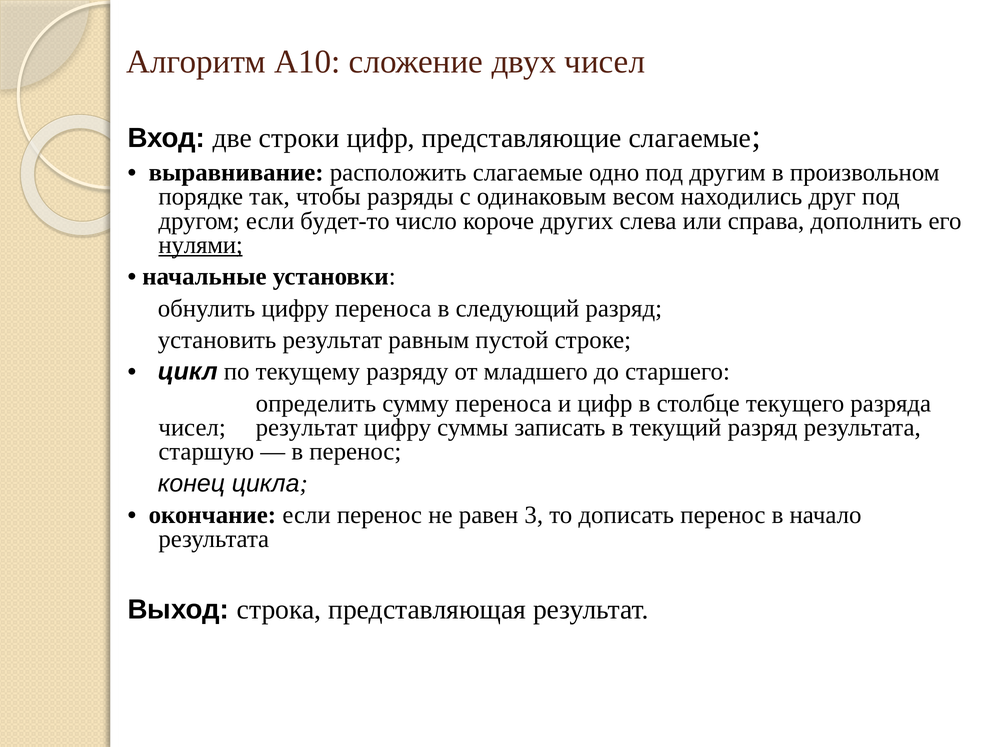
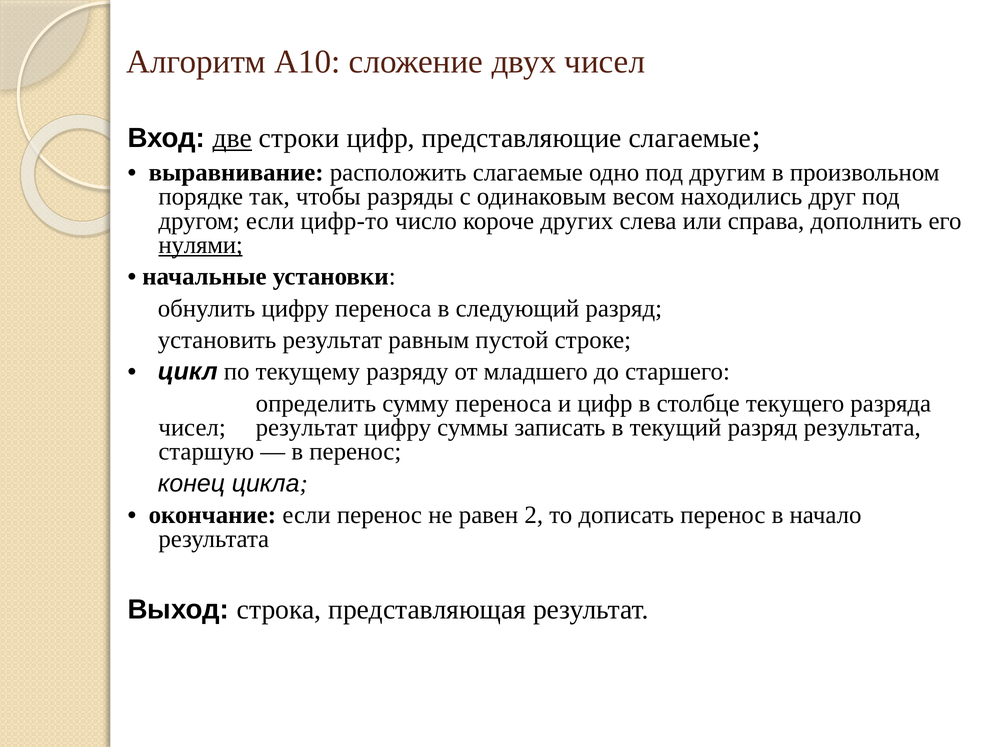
две underline: none -> present
будет-то: будет-то -> цифр-то
3: 3 -> 2
